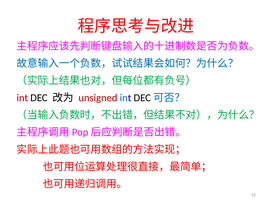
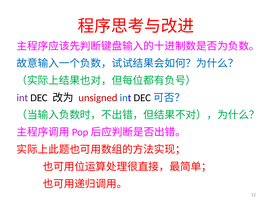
int at (22, 98) colour: red -> purple
